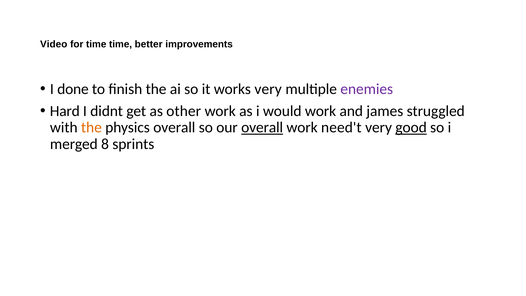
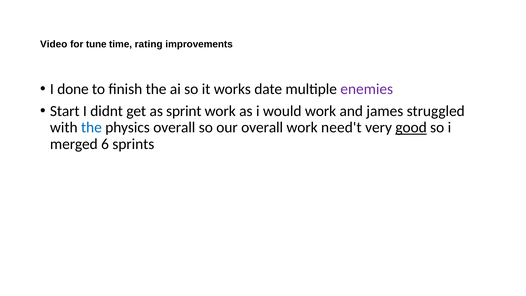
for time: time -> tune
better: better -> rating
works very: very -> date
Hard: Hard -> Start
other: other -> sprint
the at (91, 127) colour: orange -> blue
overall at (262, 127) underline: present -> none
8: 8 -> 6
